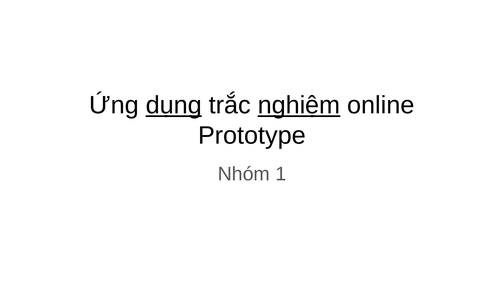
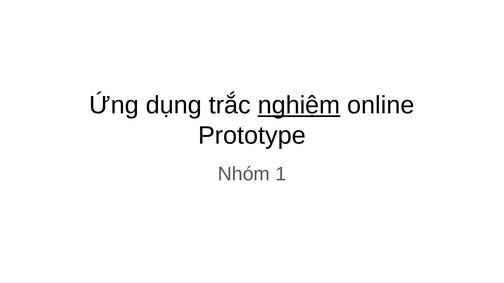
dụng underline: present -> none
